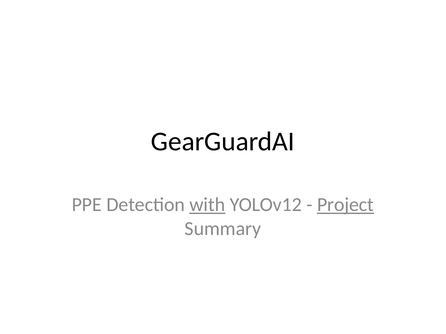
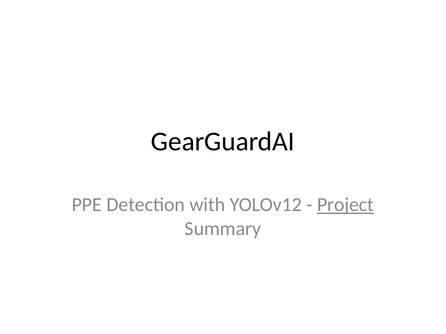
with underline: present -> none
